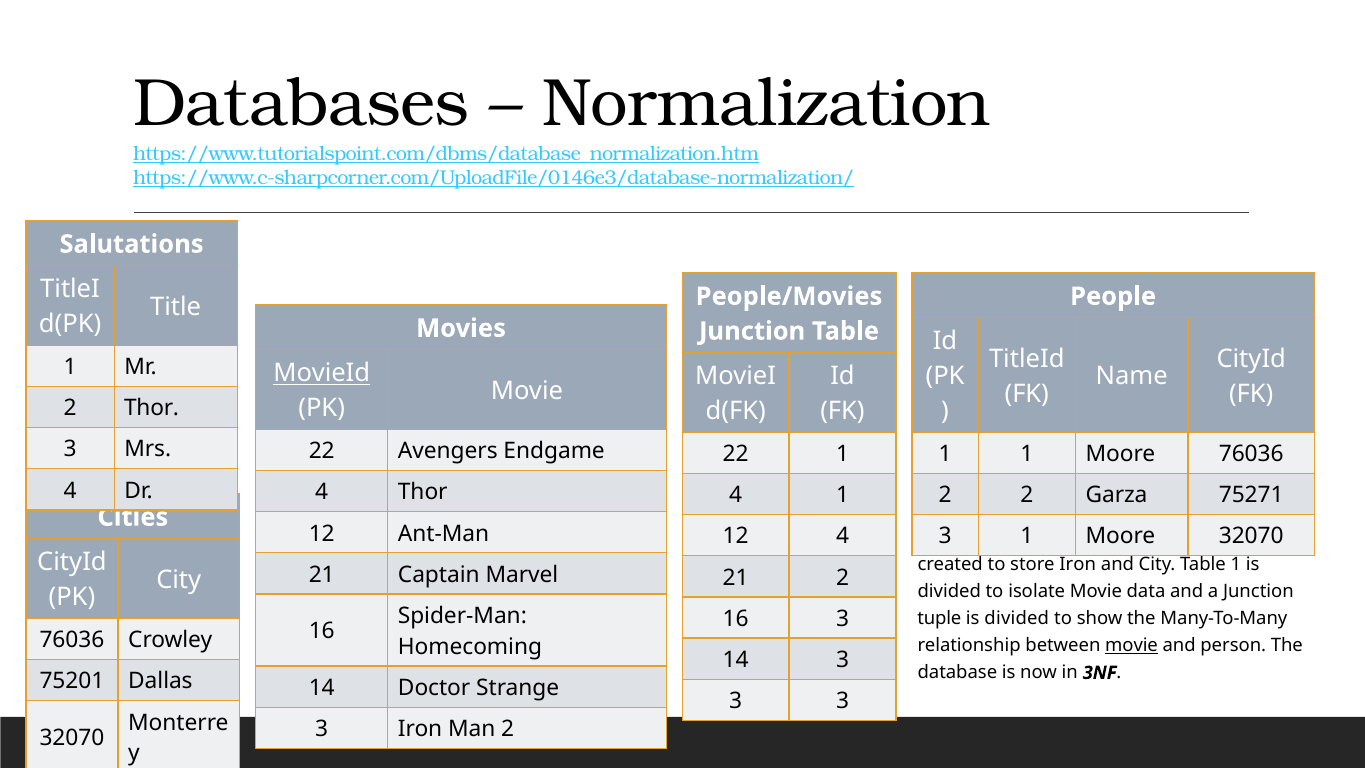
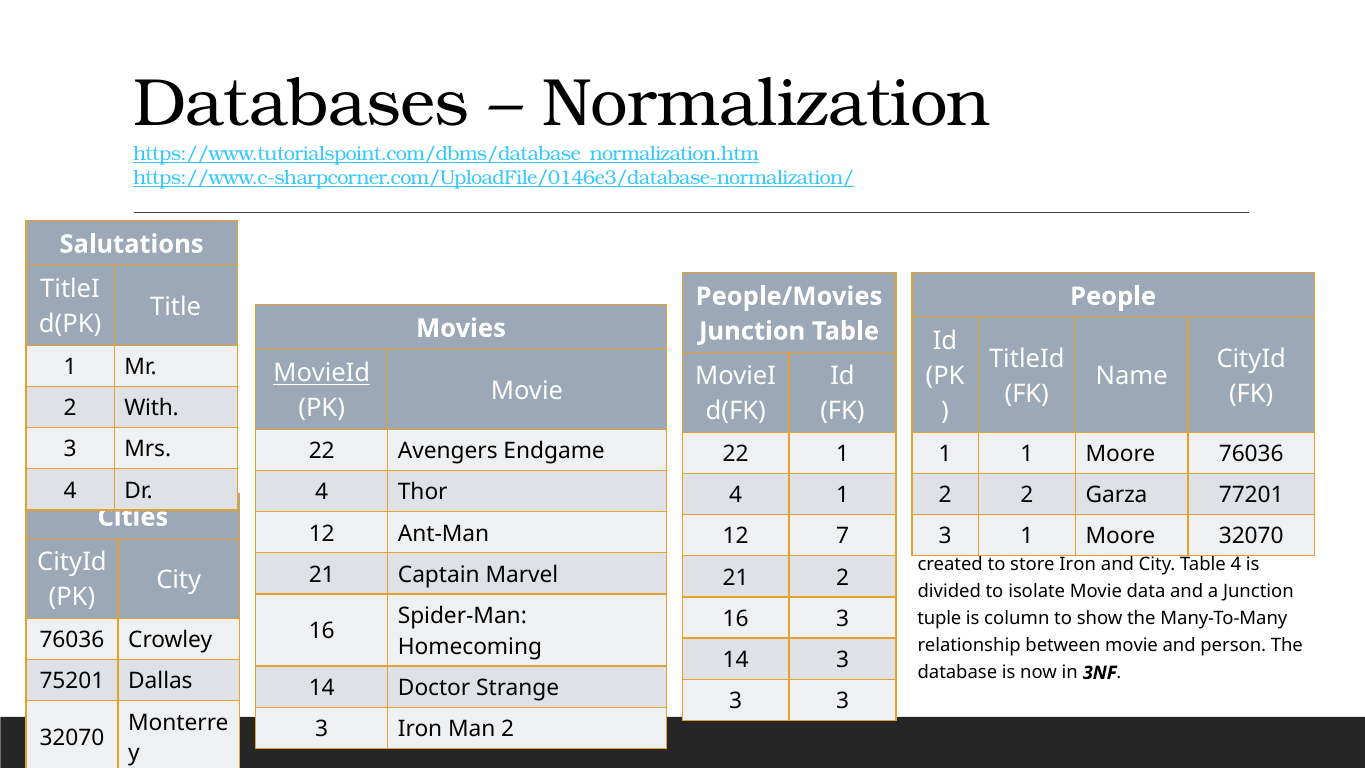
2 Thor: Thor -> With
75271: 75271 -> 77201
12 4: 4 -> 7
City Table 1: 1 -> 4
divided at (1017, 619): divided -> column
movie at (1132, 646) underline: present -> none
